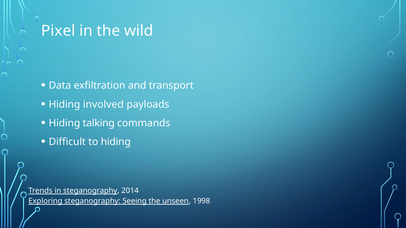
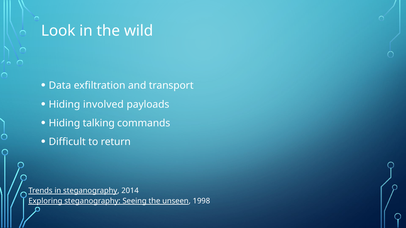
Pixel: Pixel -> Look
to hiding: hiding -> return
